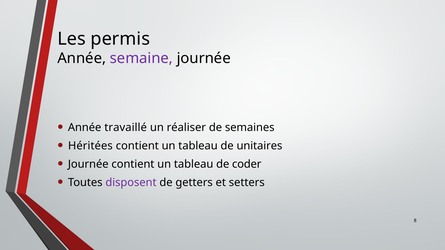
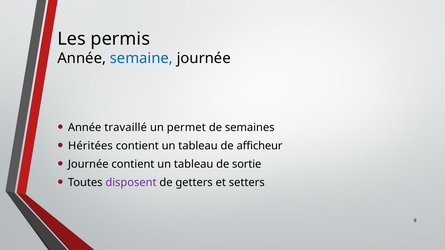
semaine colour: purple -> blue
réaliser: réaliser -> permet
unitaires: unitaires -> afficheur
coder: coder -> sortie
